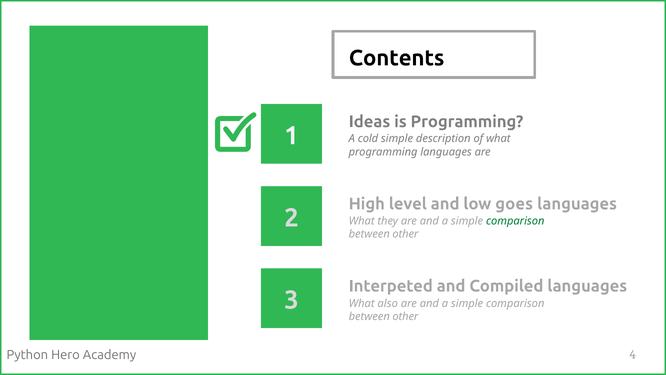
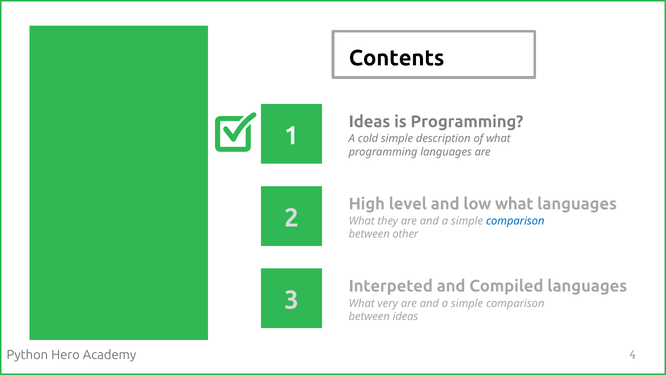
low goes: goes -> what
comparison at (515, 221) colour: green -> blue
also: also -> very
other at (405, 316): other -> ideas
